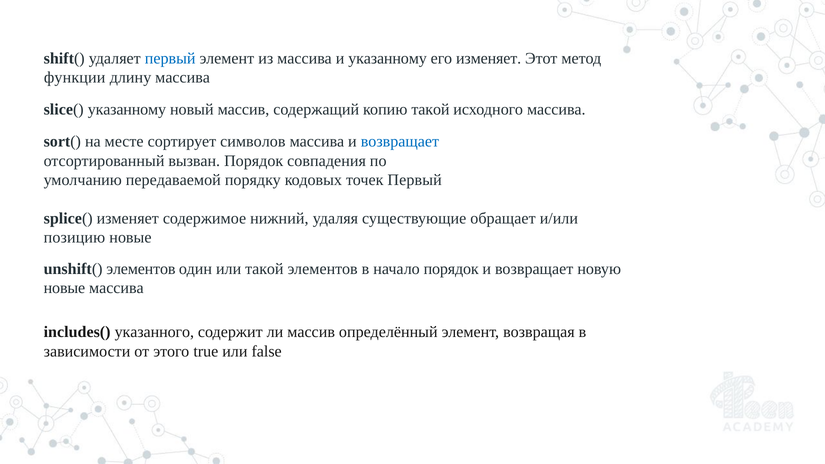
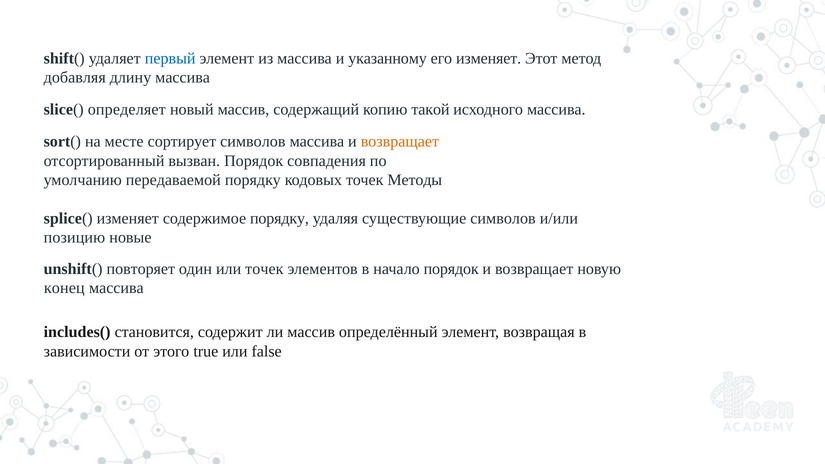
функции: функции -> добавляя
slice( указанному: указанному -> определяет
возвращает at (400, 142) colour: blue -> orange
точек Первый: Первый -> Методы
содержимое нижний: нижний -> порядку
существующие обращает: обращает -> символов
unshift( элементов: элементов -> повторяет
или такой: такой -> точек
новые at (64, 288): новые -> конец
указанного: указанного -> становится
